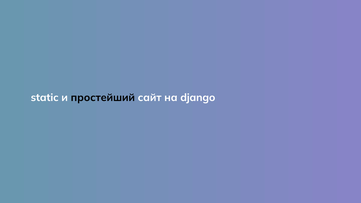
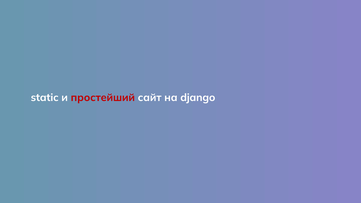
простейший colour: black -> red
